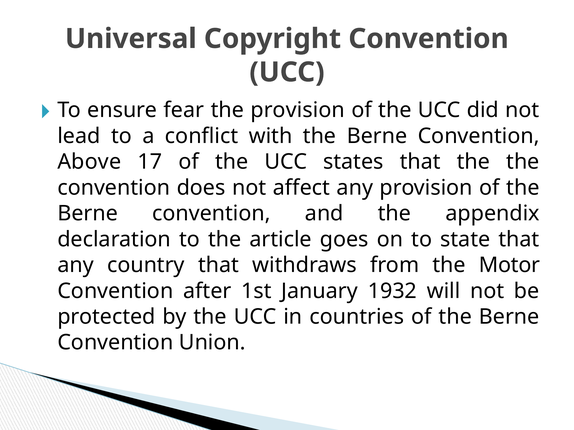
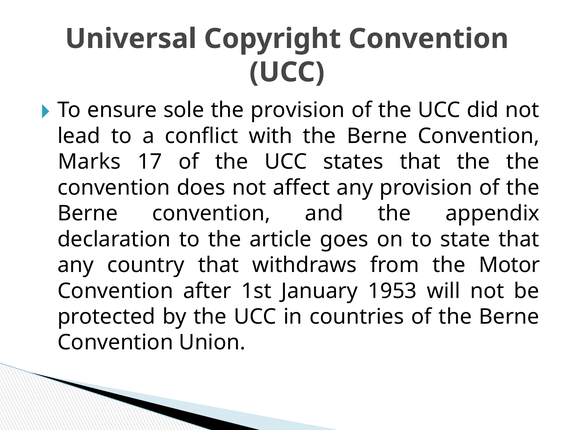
fear: fear -> sole
Above: Above -> Marks
1932: 1932 -> 1953
